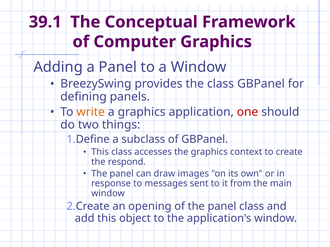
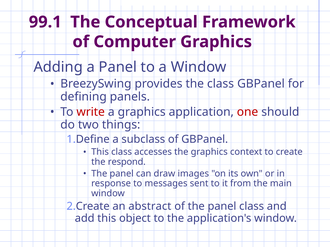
39.1: 39.1 -> 99.1
write colour: orange -> red
opening: opening -> abstract
